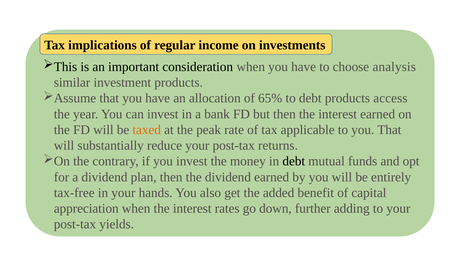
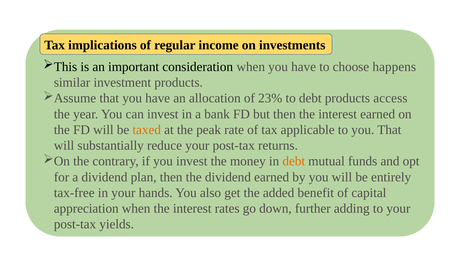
analysis: analysis -> happens
65%: 65% -> 23%
debt at (294, 162) colour: black -> orange
